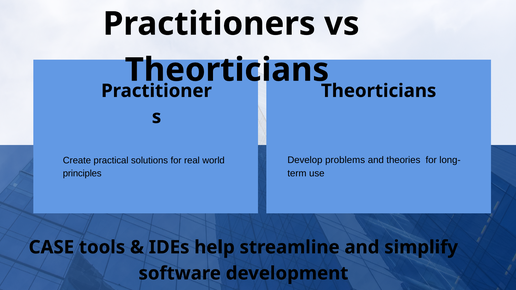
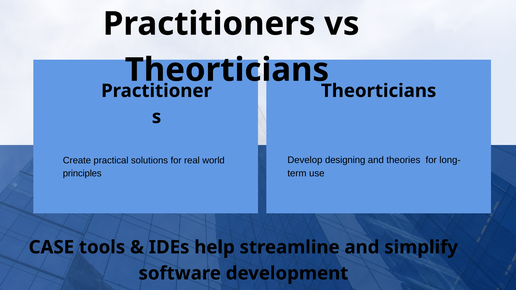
problems: problems -> designing
